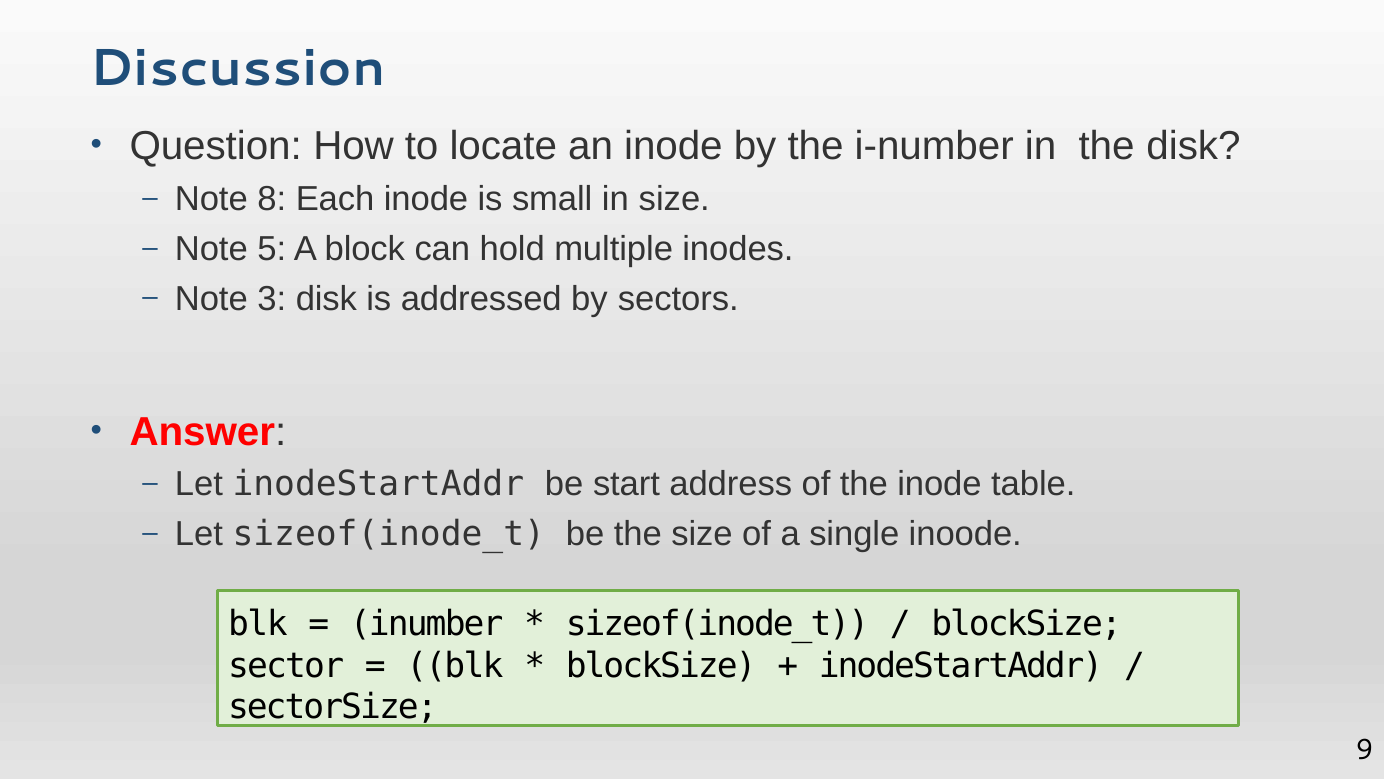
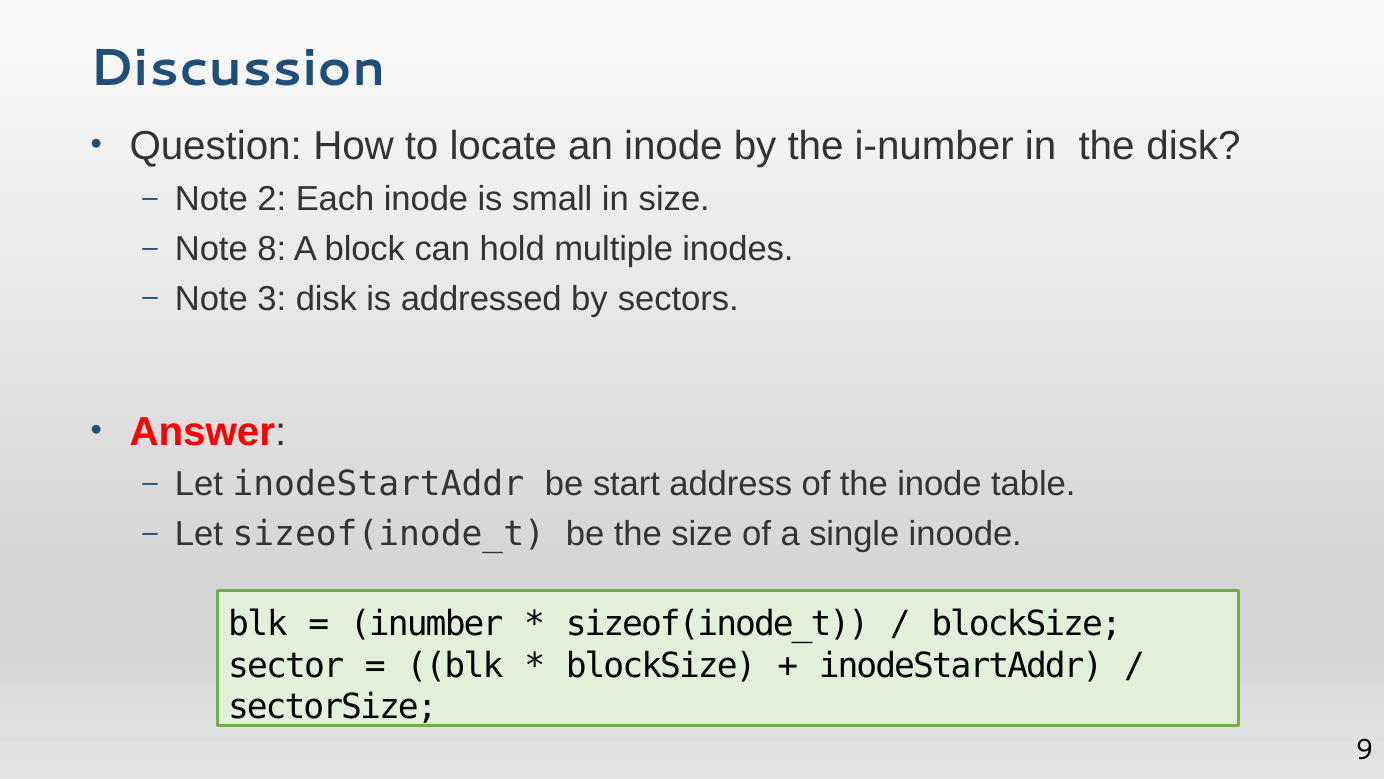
8: 8 -> 2
5: 5 -> 8
